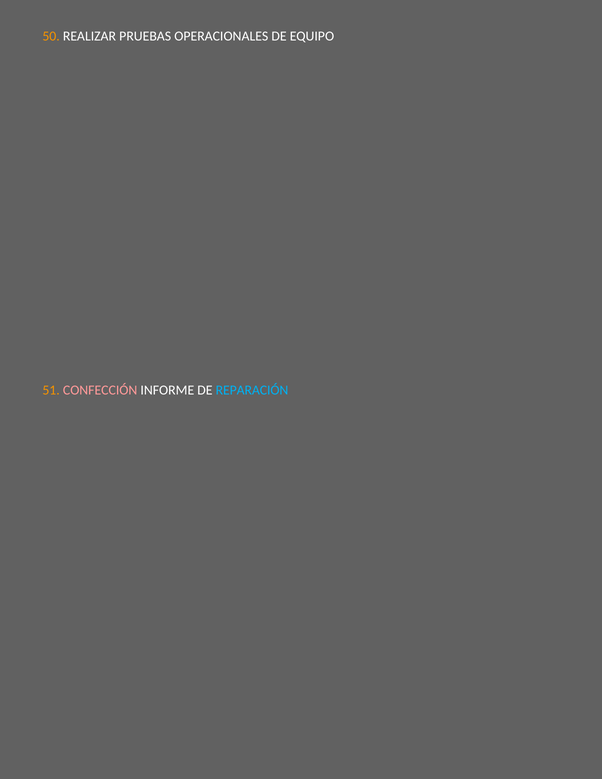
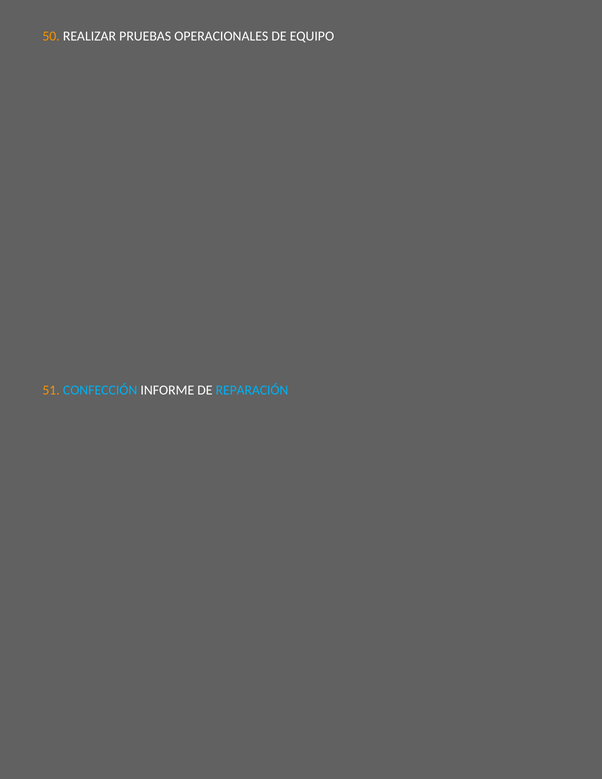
CONFECCIÓN colour: pink -> light blue
